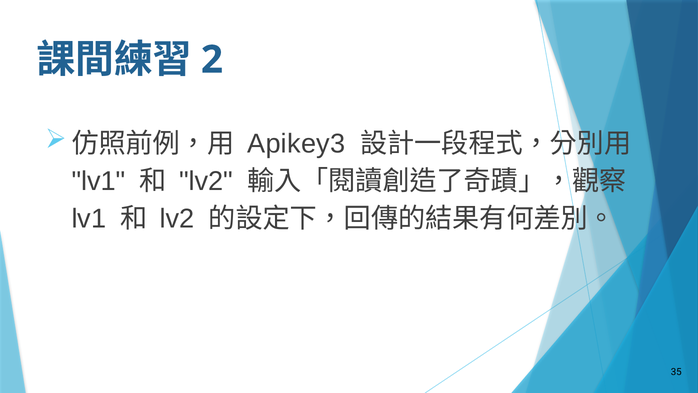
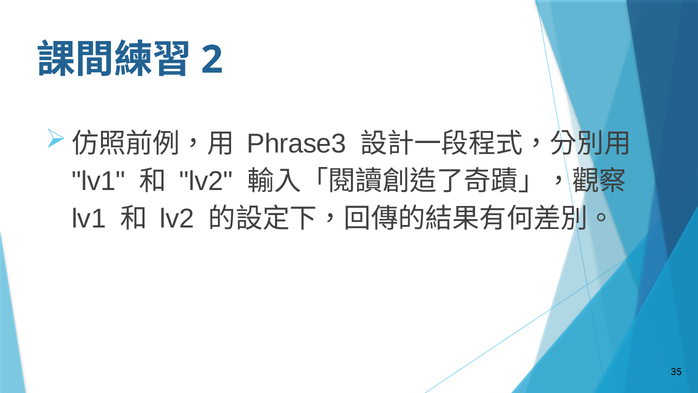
Apikey3: Apikey3 -> Phrase3
